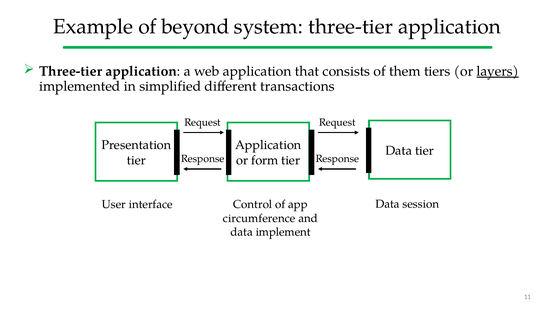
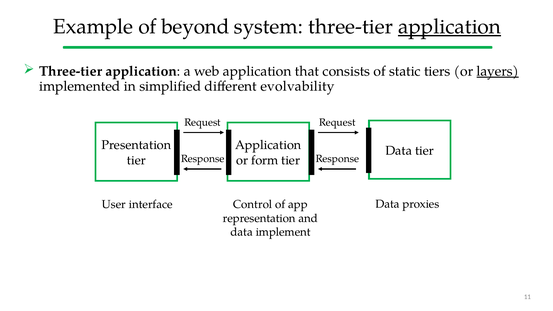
application at (450, 27) underline: none -> present
them: them -> static
transactions: transactions -> evolvability
session: session -> proxies
circumference: circumference -> representation
